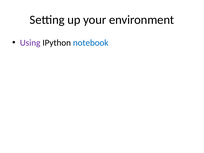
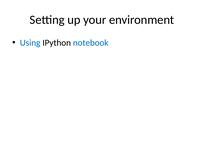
Using colour: purple -> blue
